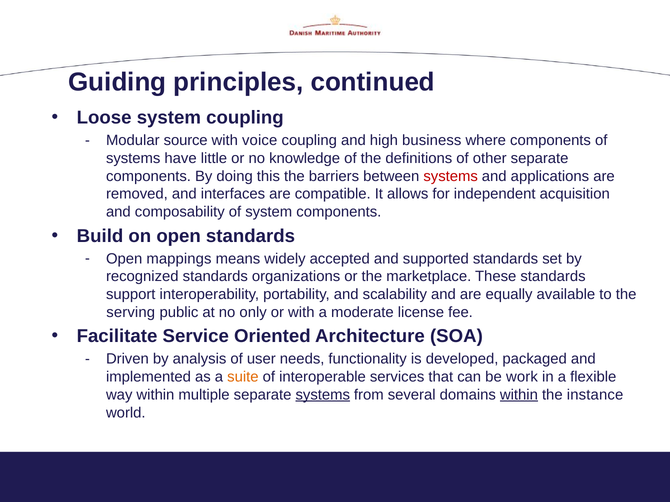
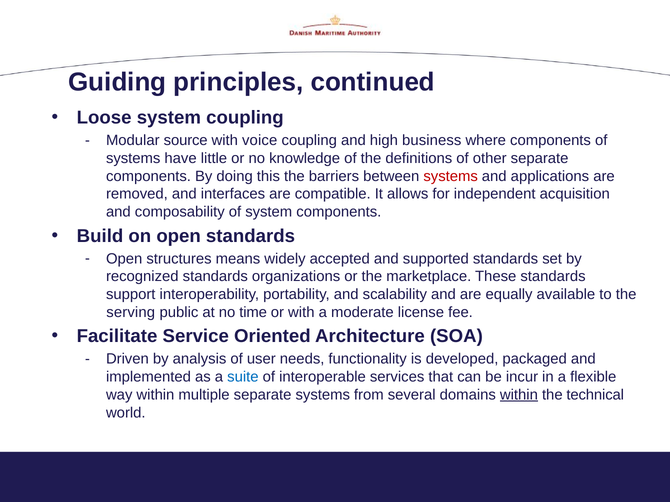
mappings: mappings -> structures
only: only -> time
suite colour: orange -> blue
work: work -> incur
systems at (323, 395) underline: present -> none
instance: instance -> technical
